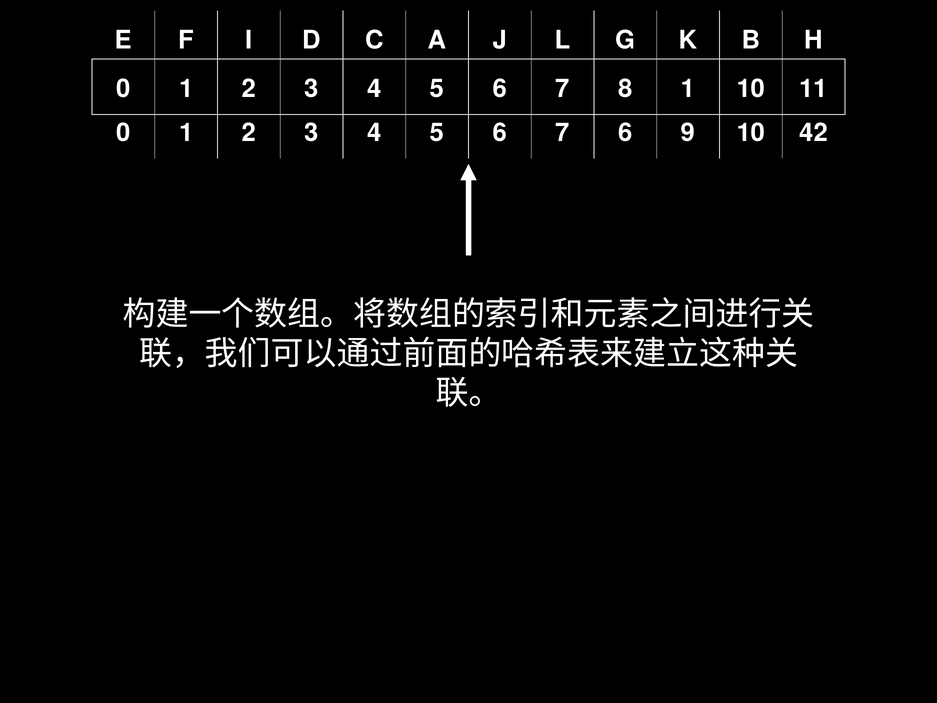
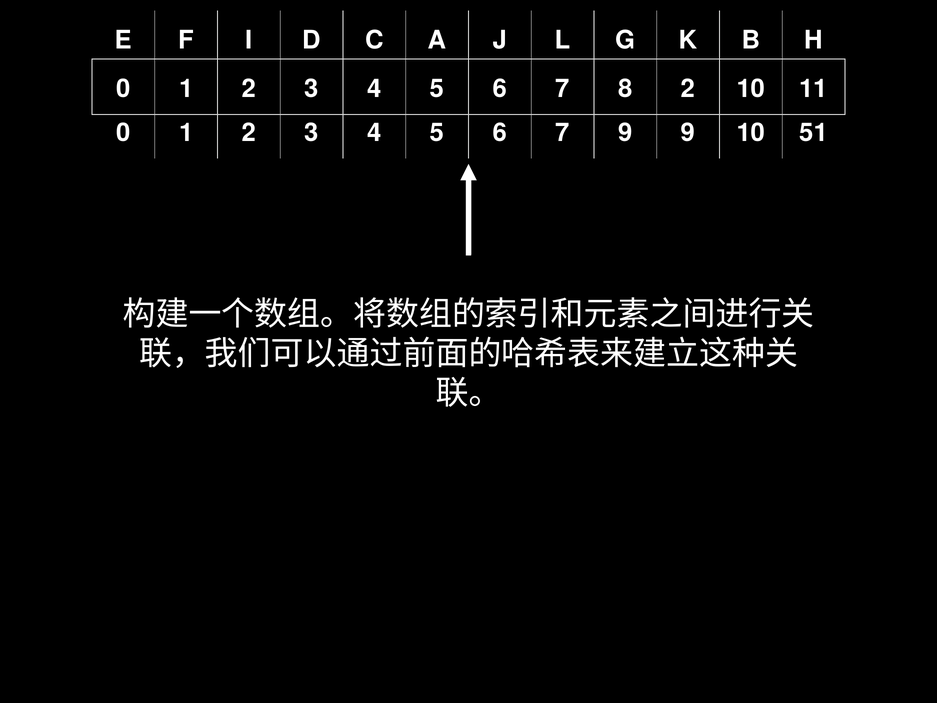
8 1: 1 -> 2
7 6: 6 -> 9
42: 42 -> 51
